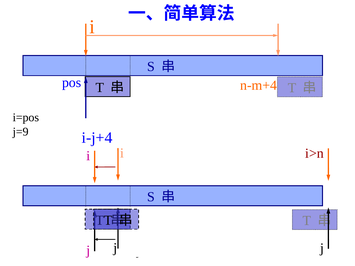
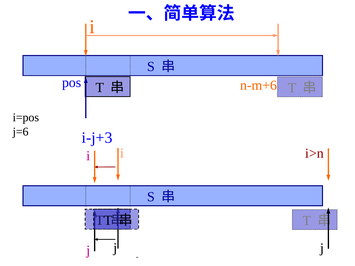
n-m+4: n-m+4 -> n-m+6
j=9: j=9 -> j=6
i-j+4: i-j+4 -> i-j+3
